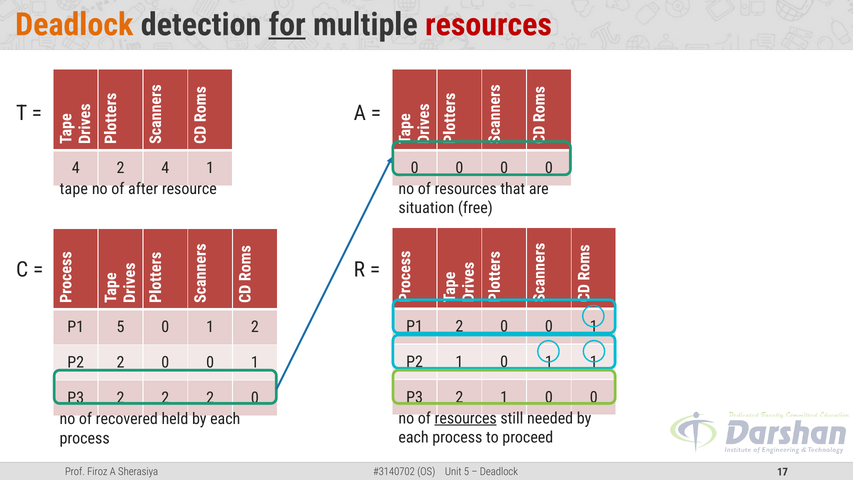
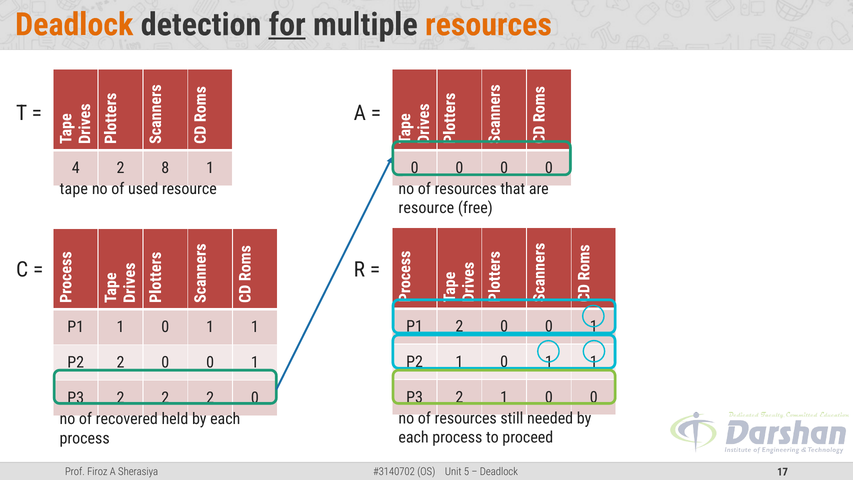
resources at (488, 25) colour: red -> orange
2 4: 4 -> 8
after: after -> used
situation at (426, 208): situation -> resource
P1 5: 5 -> 1
2 at (255, 327): 2 -> 1
resources at (466, 418) underline: present -> none
